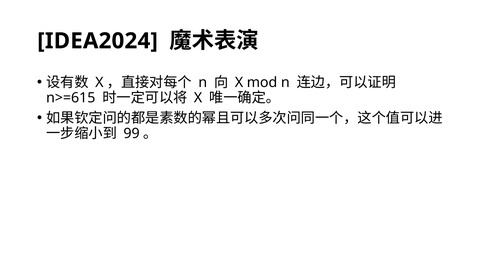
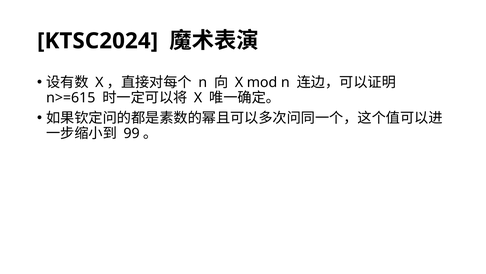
IDEA2024: IDEA2024 -> KTSC2024
